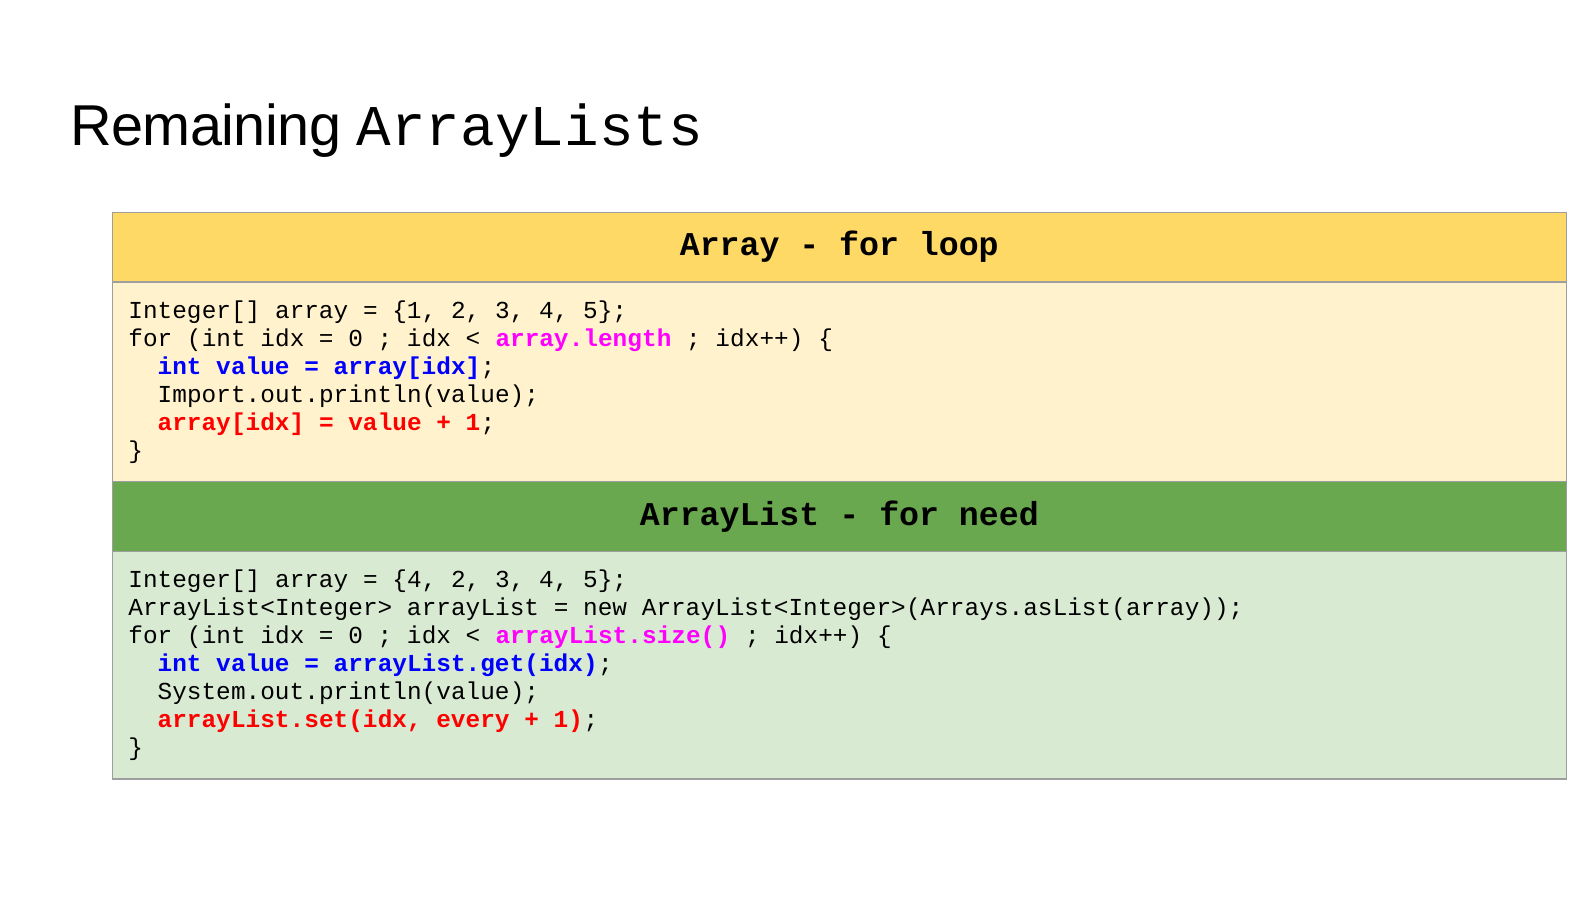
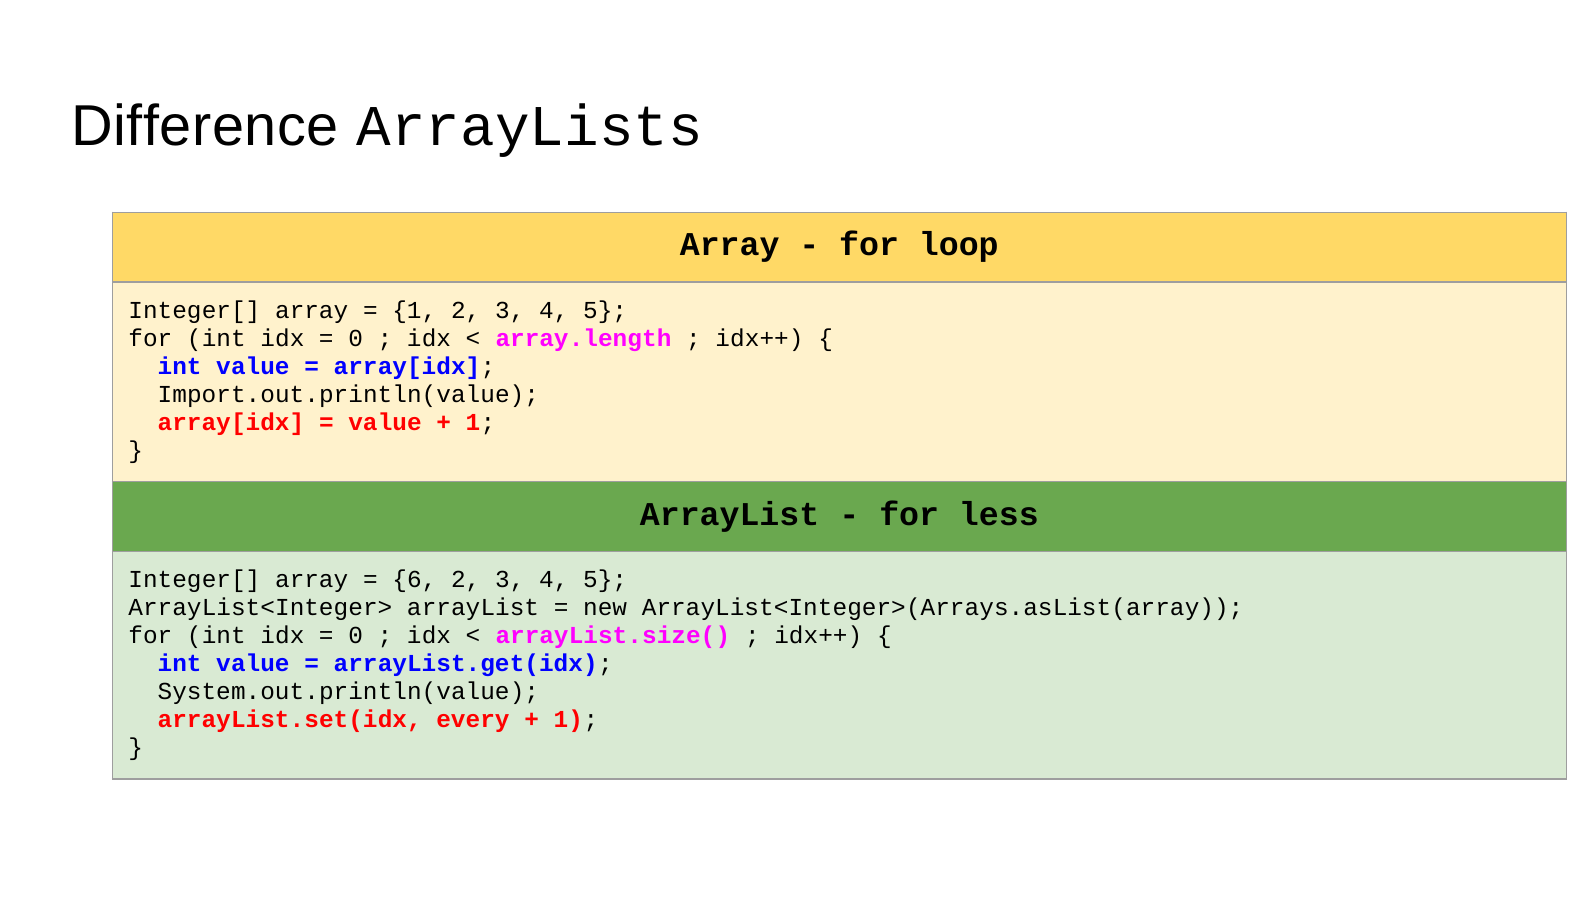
Remaining: Remaining -> Difference
need: need -> less
4 at (414, 580): 4 -> 6
